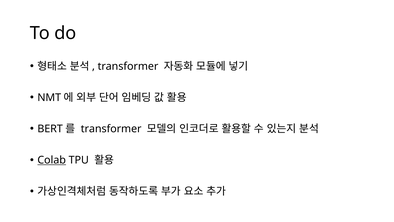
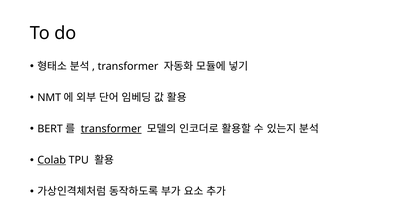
transformer at (111, 129) underline: none -> present
